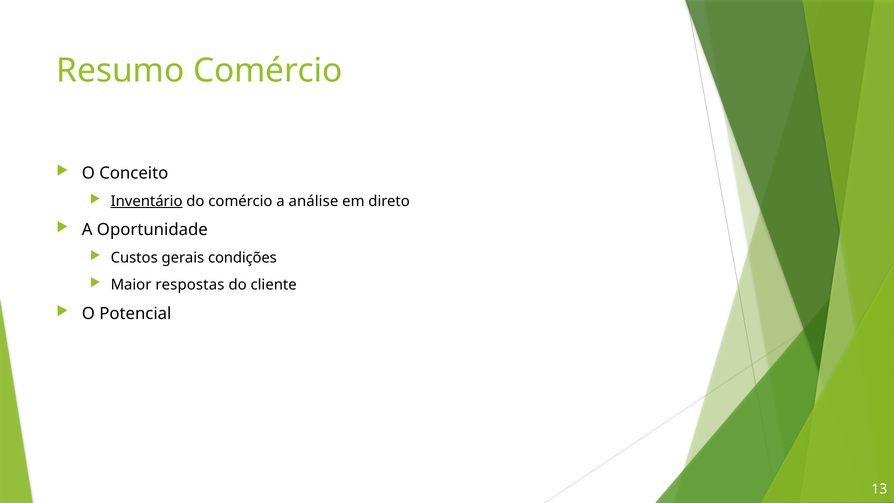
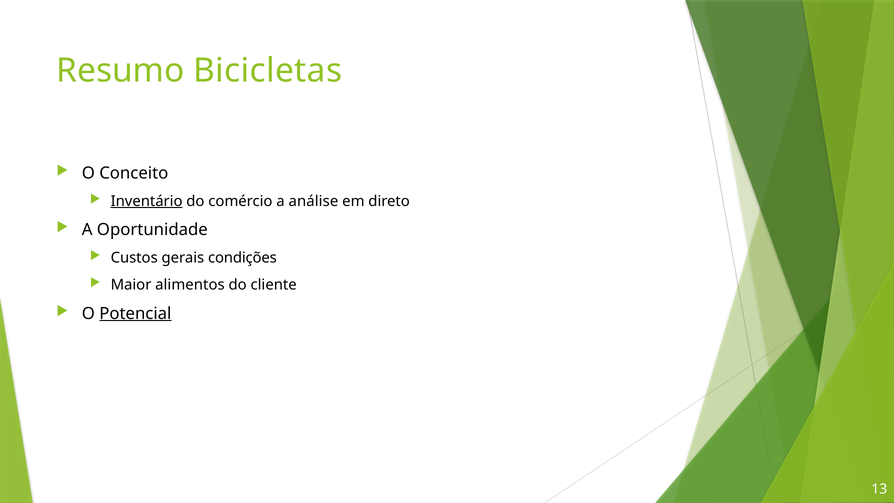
Resumo Comércio: Comércio -> Bicicletas
respostas: respostas -> alimentos
Potencial underline: none -> present
